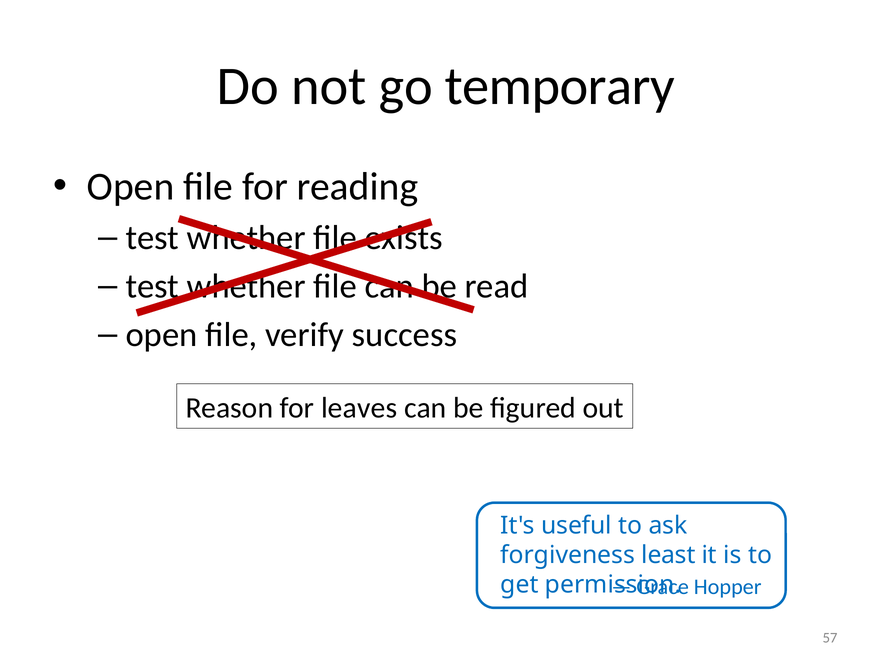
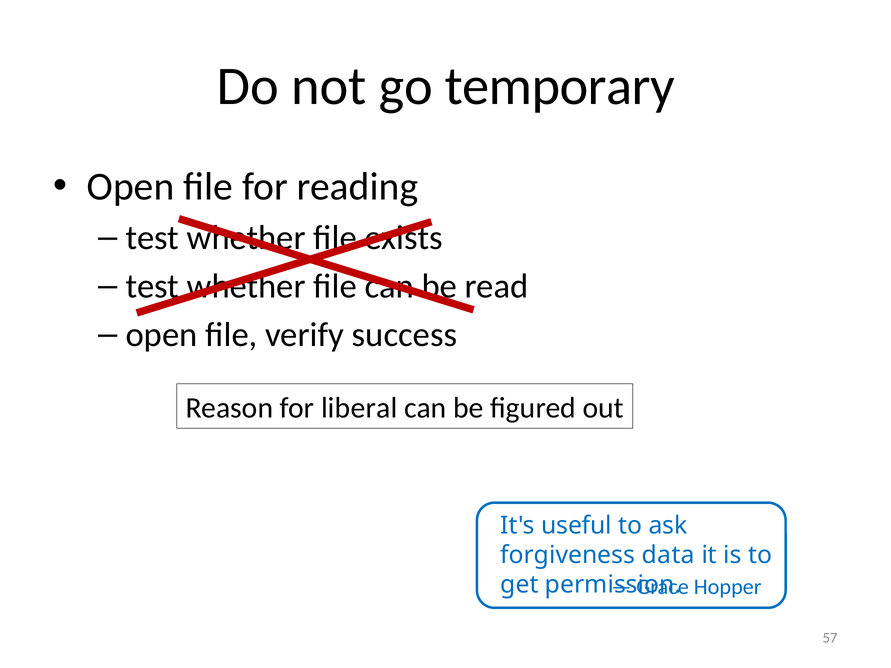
leaves: leaves -> liberal
least: least -> data
